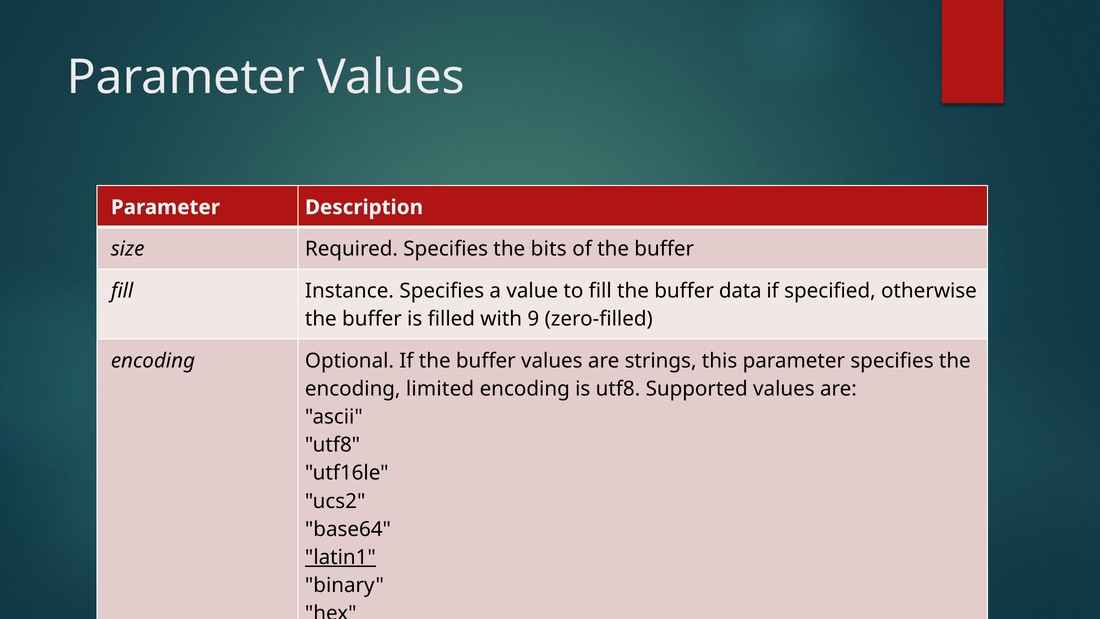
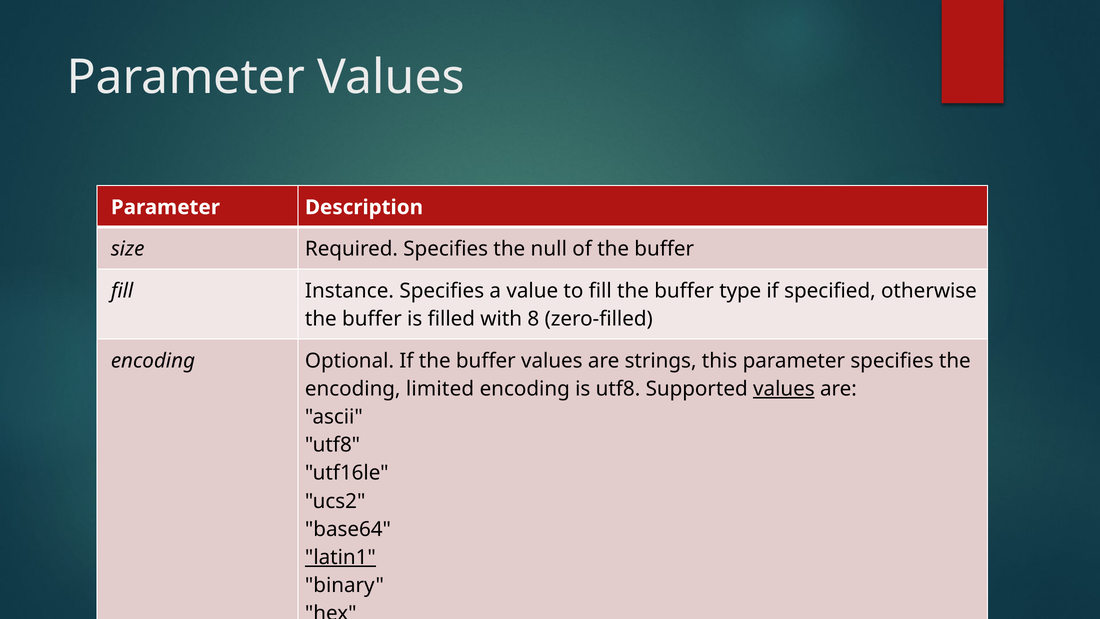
bits: bits -> null
data: data -> type
9: 9 -> 8
values at (784, 389) underline: none -> present
